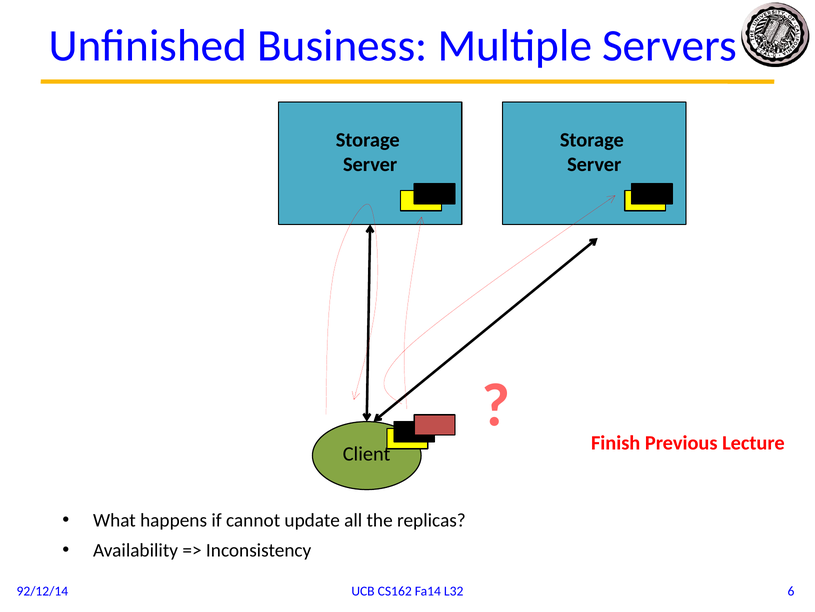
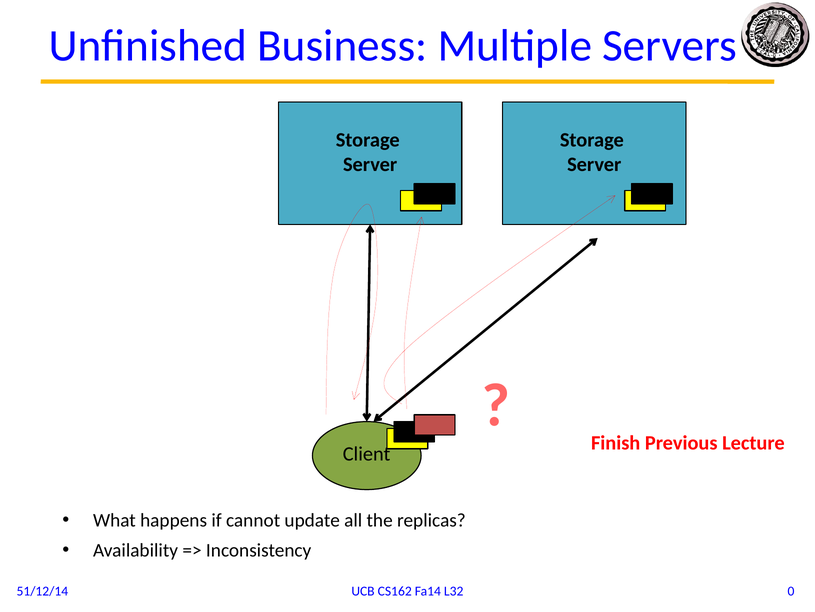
92/12/14: 92/12/14 -> 51/12/14
6: 6 -> 0
